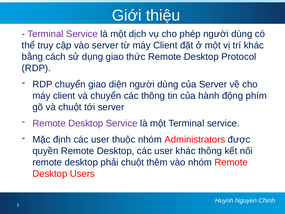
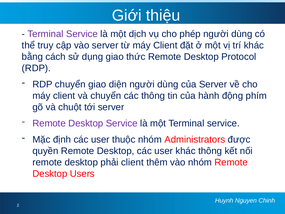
phải chuột: chuột -> client
